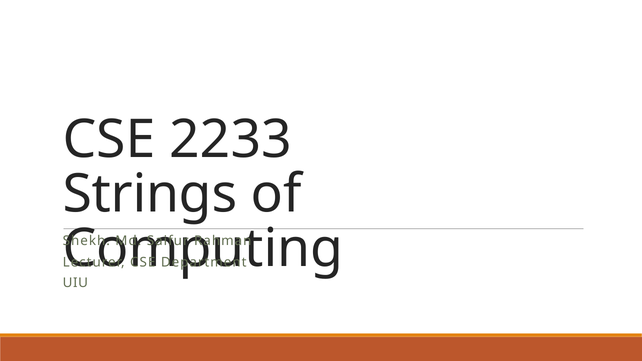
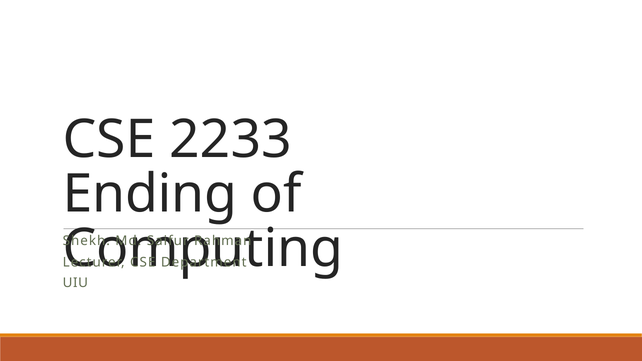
Strings: Strings -> Ending
